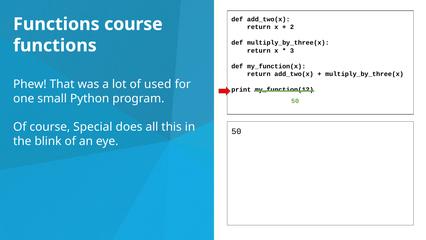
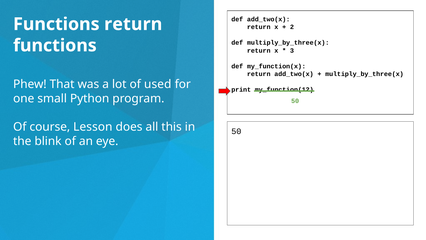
Functions course: course -> return
Special: Special -> Lesson
